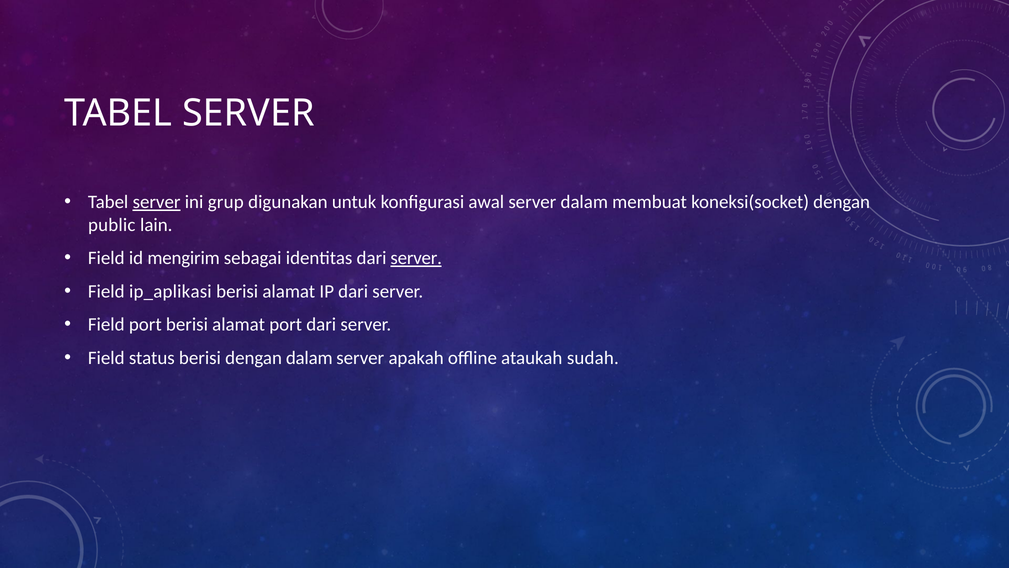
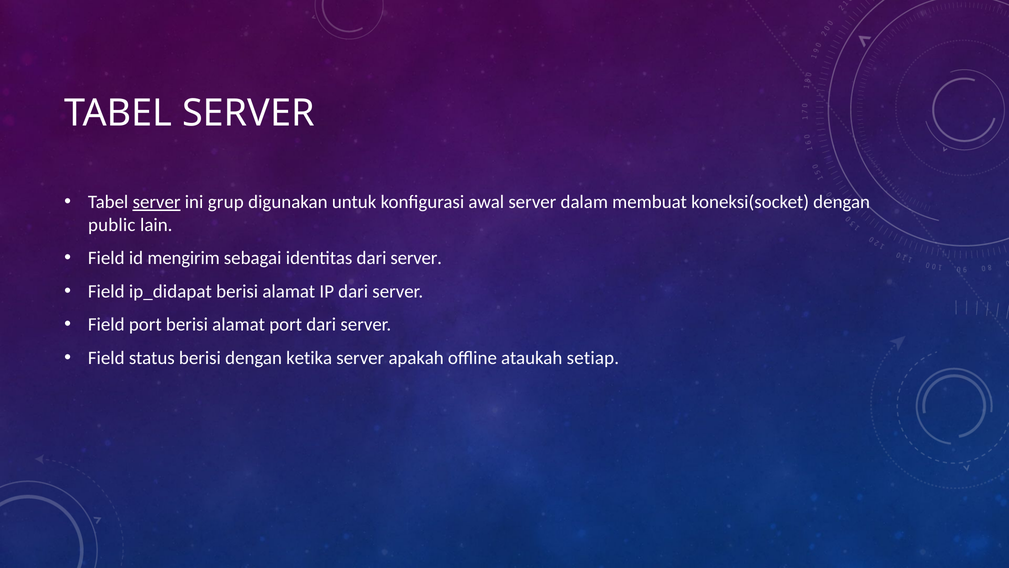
server at (416, 258) underline: present -> none
ip_aplikasi: ip_aplikasi -> ip_didapat
dengan dalam: dalam -> ketika
sudah: sudah -> setiap
